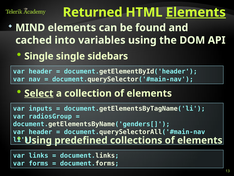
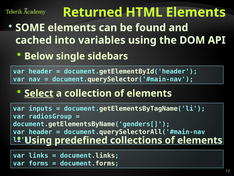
Elements at (196, 12) underline: present -> none
MIND: MIND -> SOME
Single at (39, 56): Single -> Below
